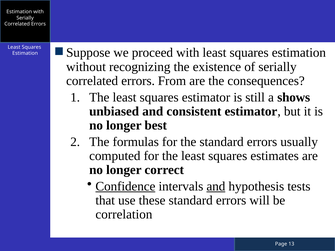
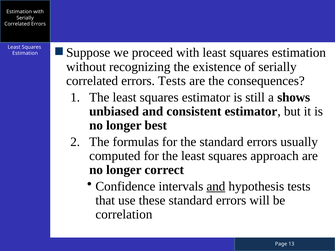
errors From: From -> Tests
estimates: estimates -> approach
Confidence underline: present -> none
